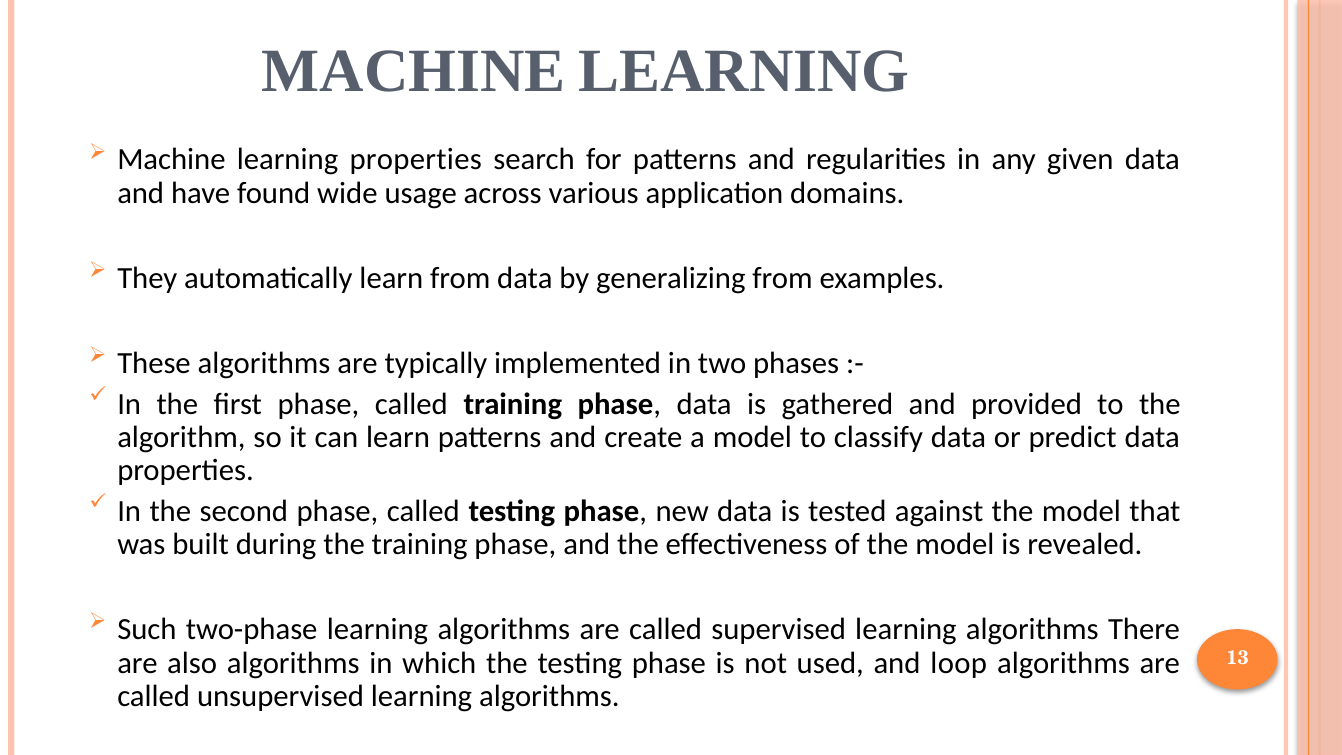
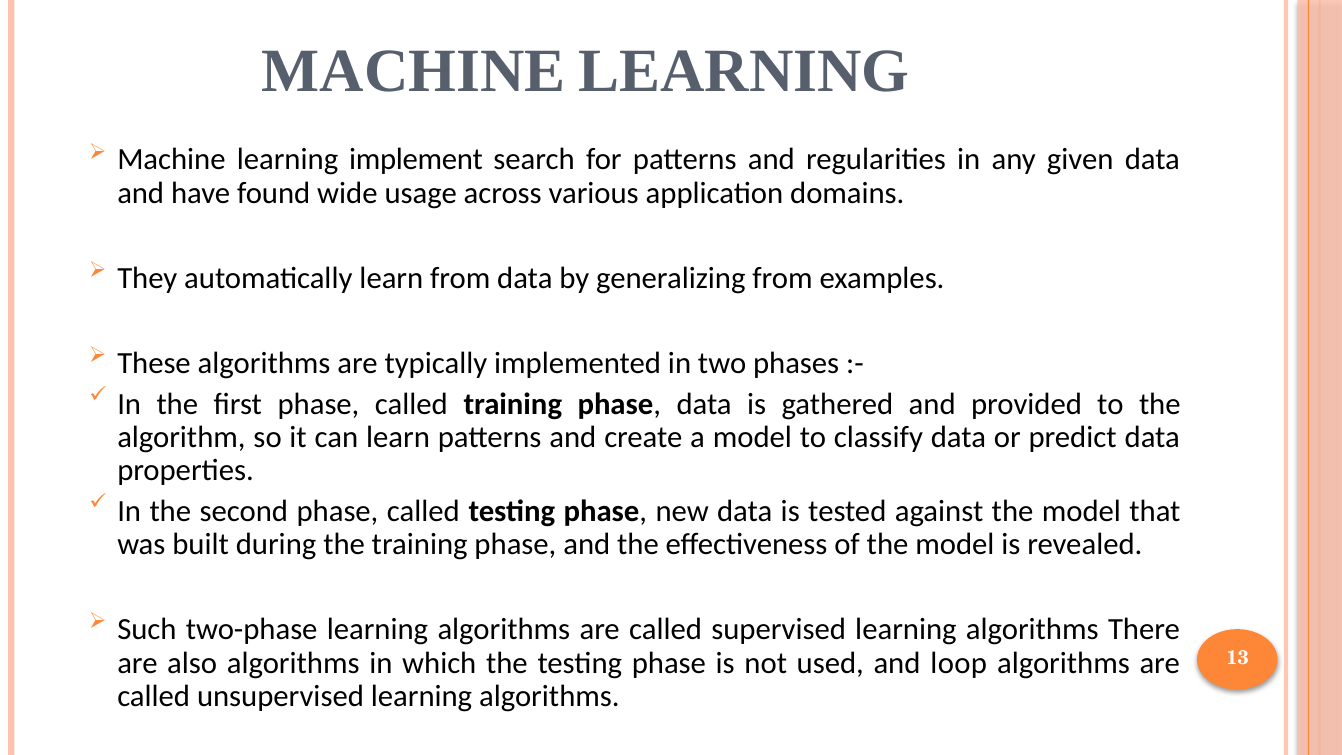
learning properties: properties -> implement
